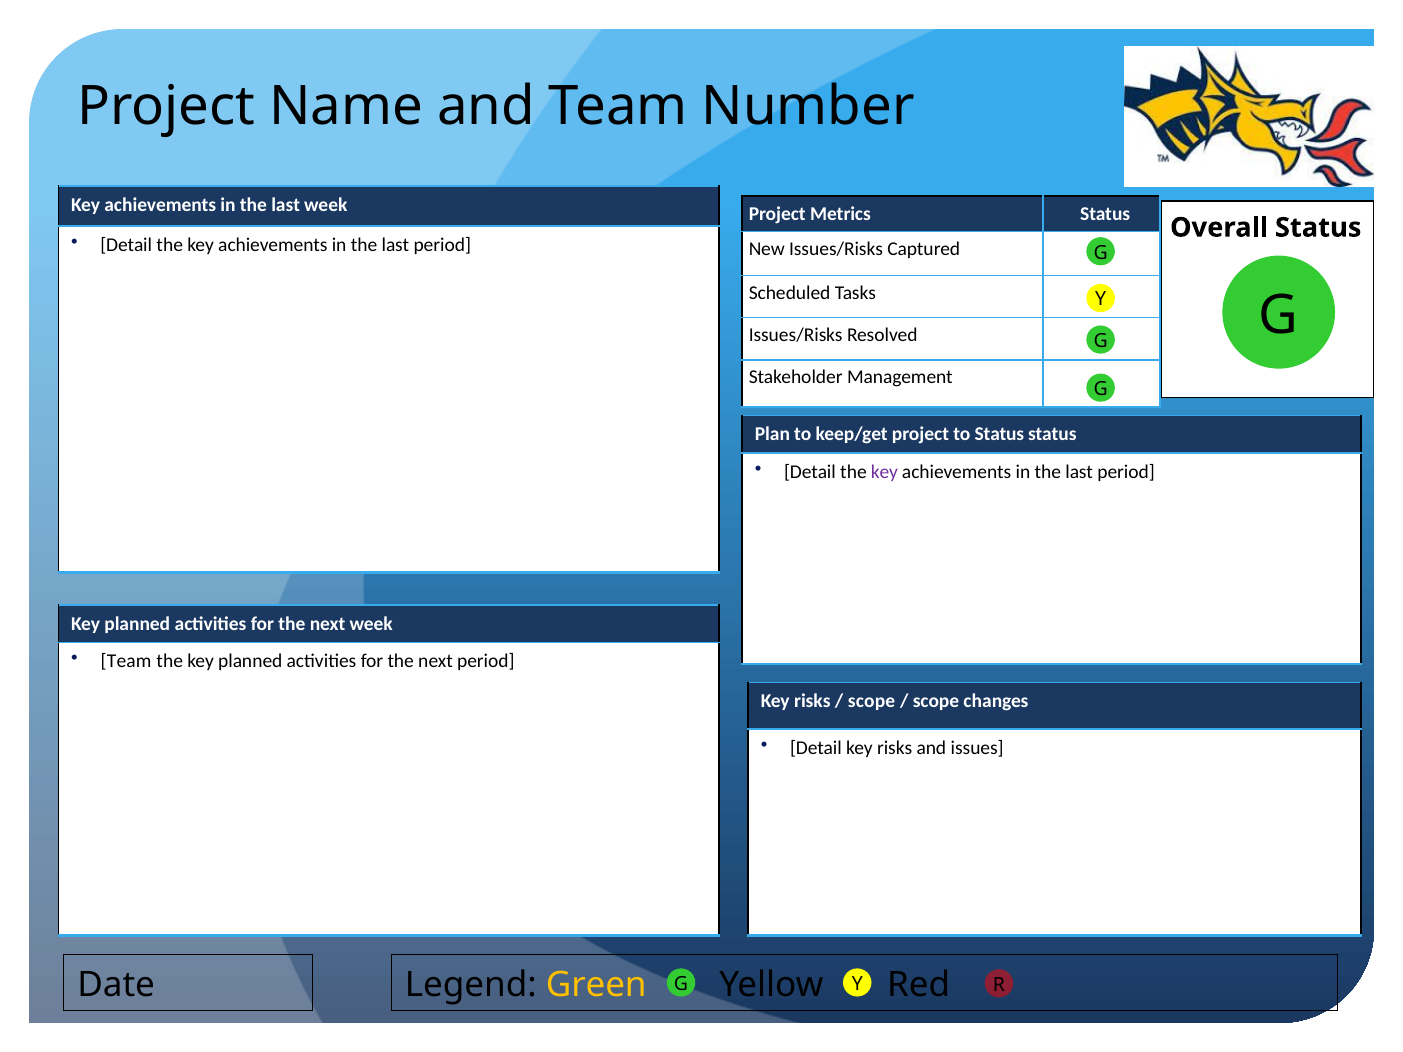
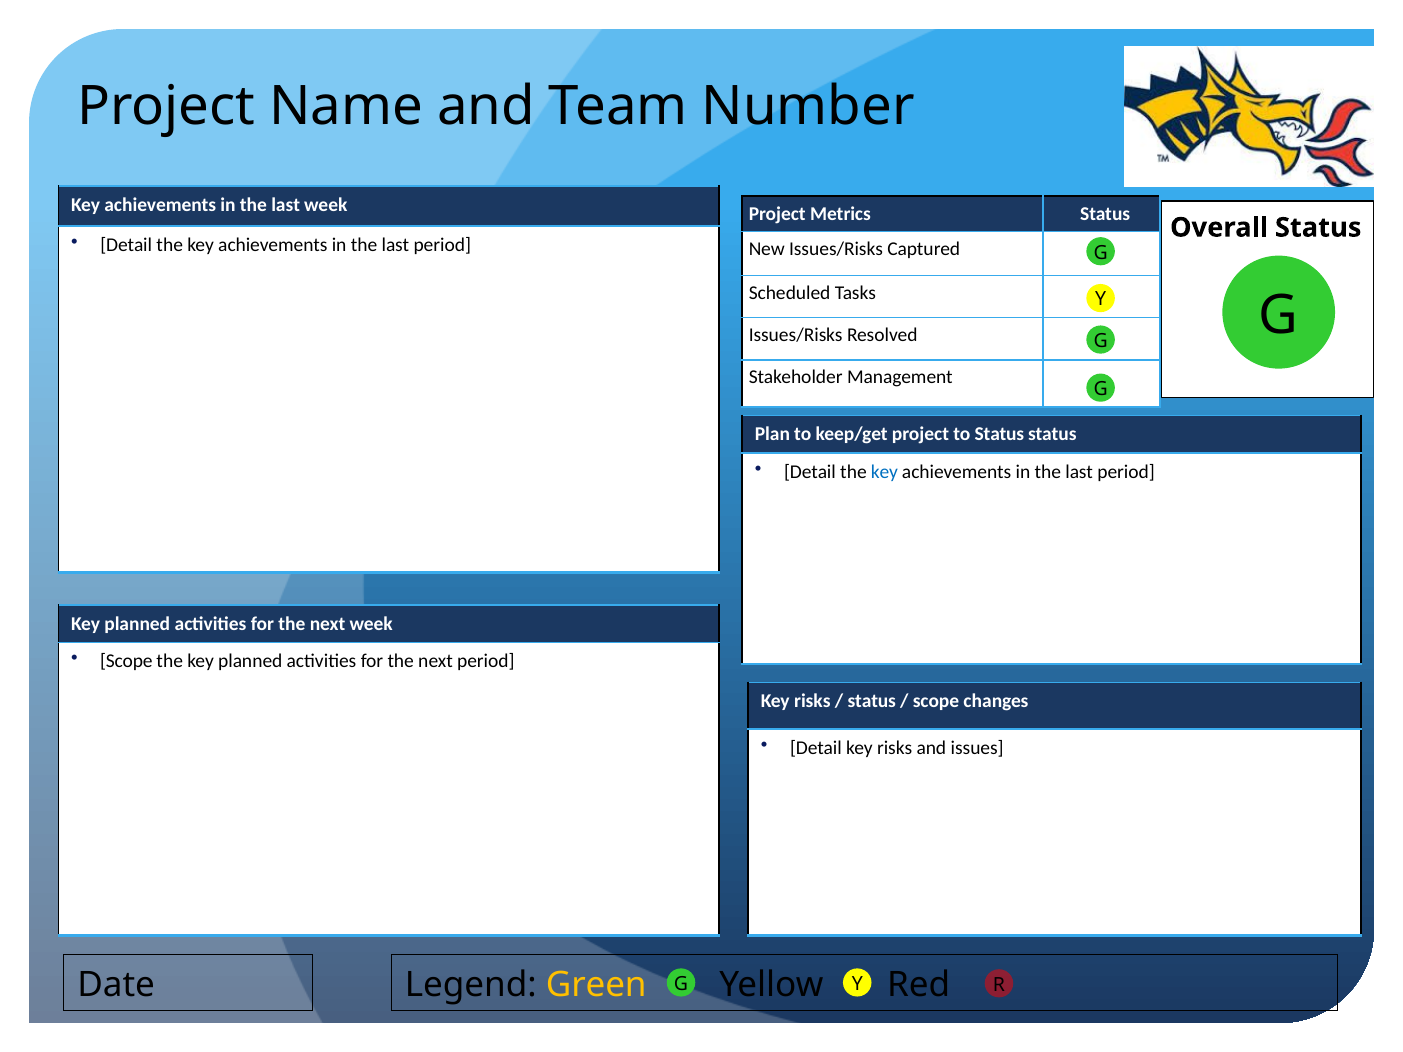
key at (884, 472) colour: purple -> blue
Team at (126, 662): Team -> Scope
scope at (872, 701): scope -> status
